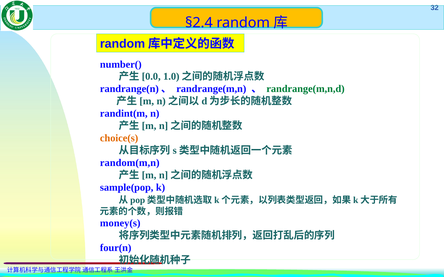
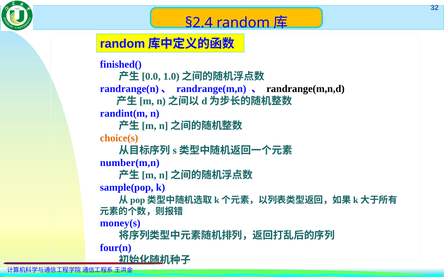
number(: number( -> finished(
randrange(m,n,d colour: green -> black
random(m,n: random(m,n -> number(m,n
